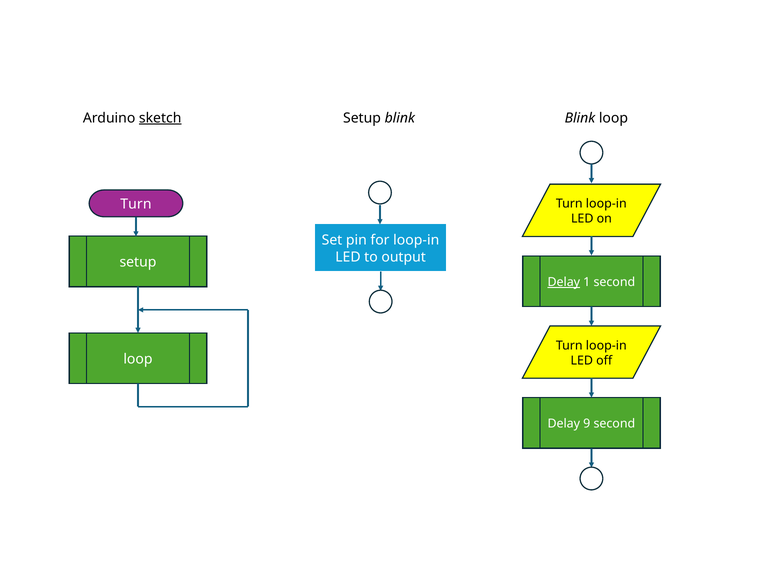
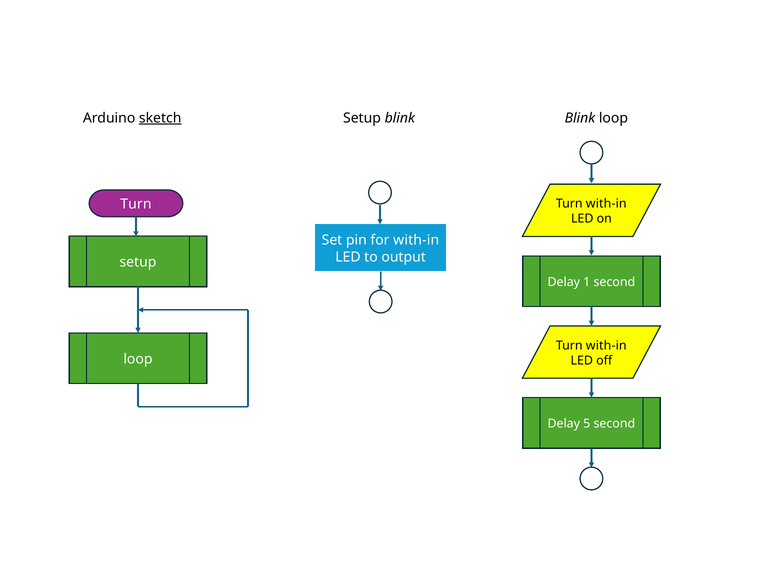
loop-in at (606, 204): loop-in -> with-in
for loop-in: loop-in -> with-in
Delay at (564, 282) underline: present -> none
loop-in at (606, 346): loop-in -> with-in
9: 9 -> 5
